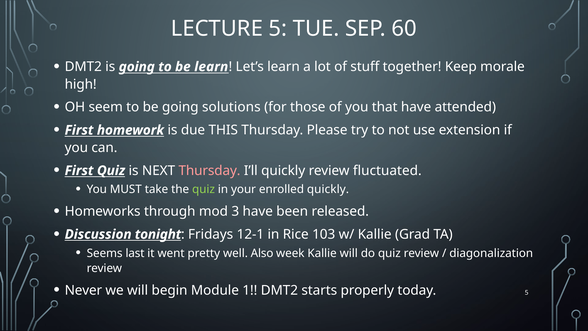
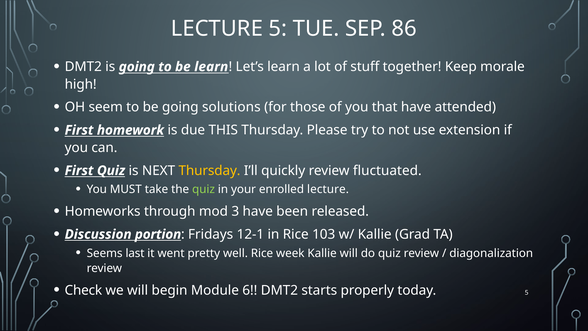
60: 60 -> 86
Thursday at (209, 170) colour: pink -> yellow
enrolled quickly: quickly -> lecture
tonight: tonight -> portion
well Also: Also -> Rice
Never: Never -> Check
1: 1 -> 6
